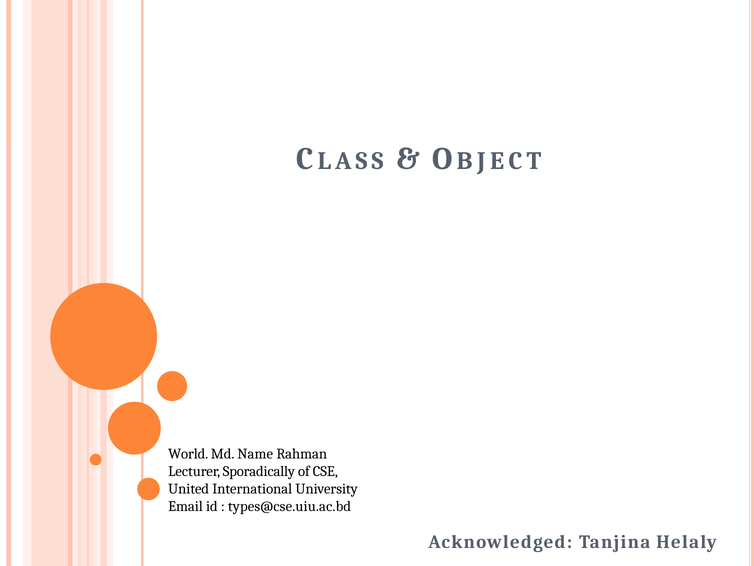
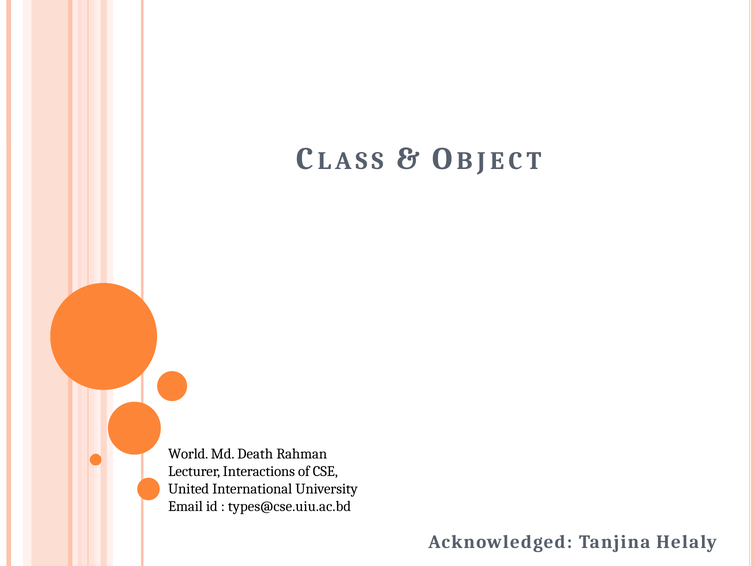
Name: Name -> Death
Sporadically: Sporadically -> Interactions
